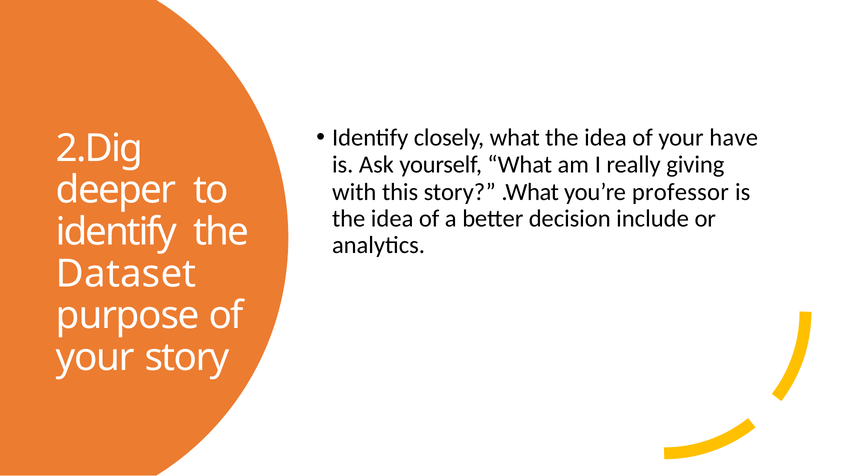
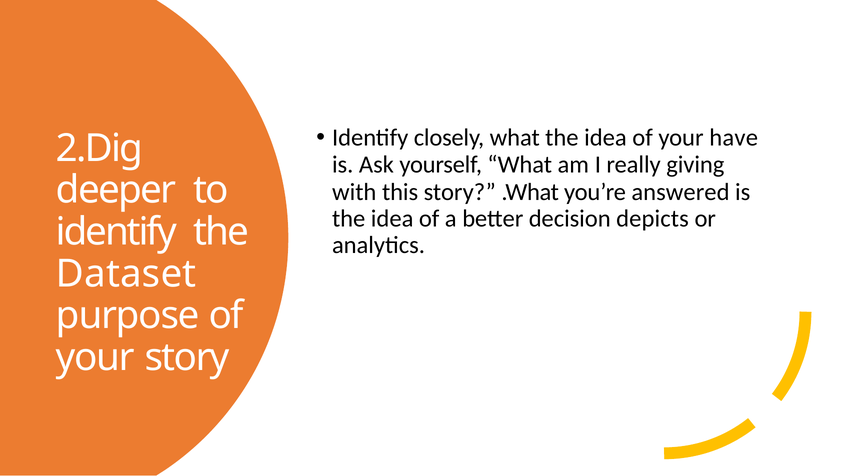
professor: professor -> answered
include: include -> depicts
